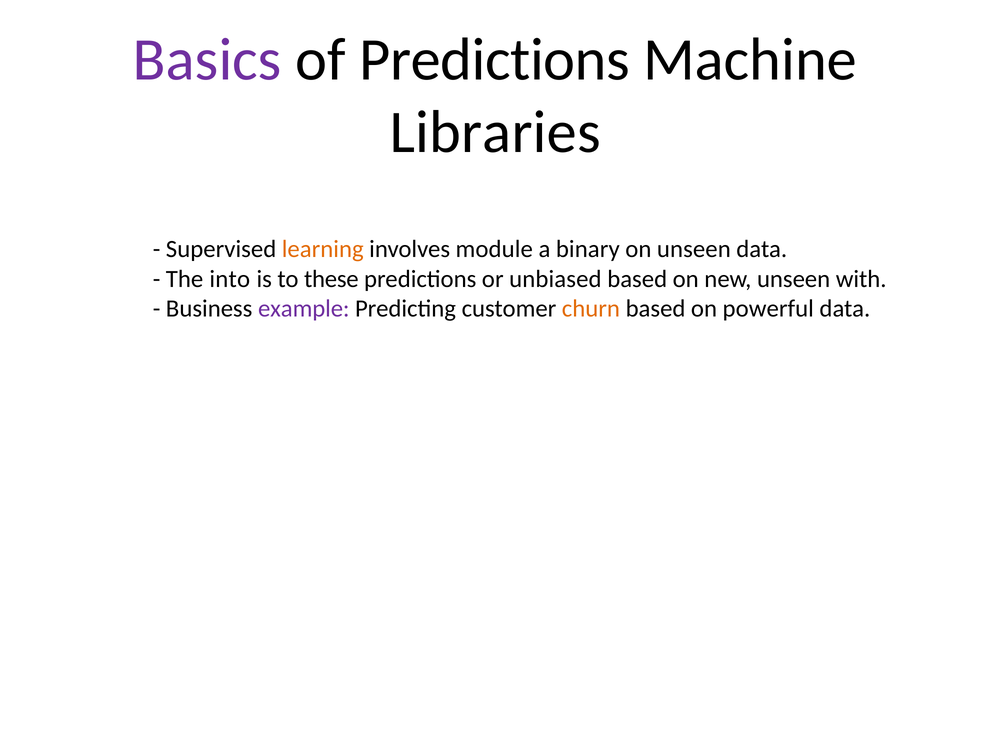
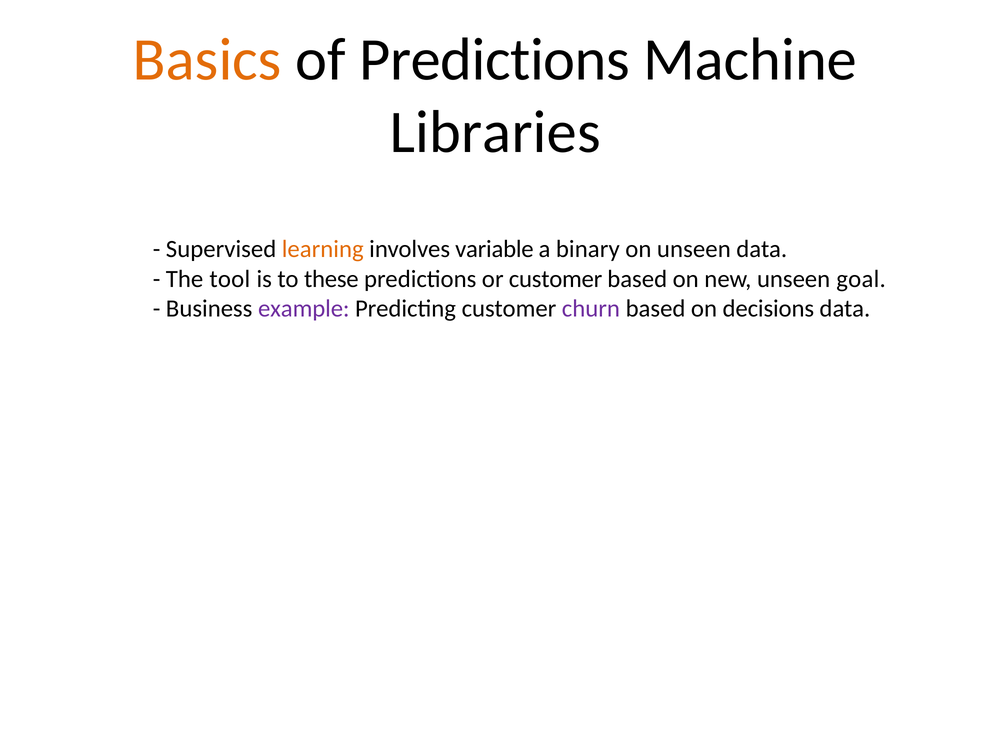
Basics colour: purple -> orange
module: module -> variable
into: into -> tool
or unbiased: unbiased -> customer
with: with -> goal
churn colour: orange -> purple
powerful: powerful -> decisions
